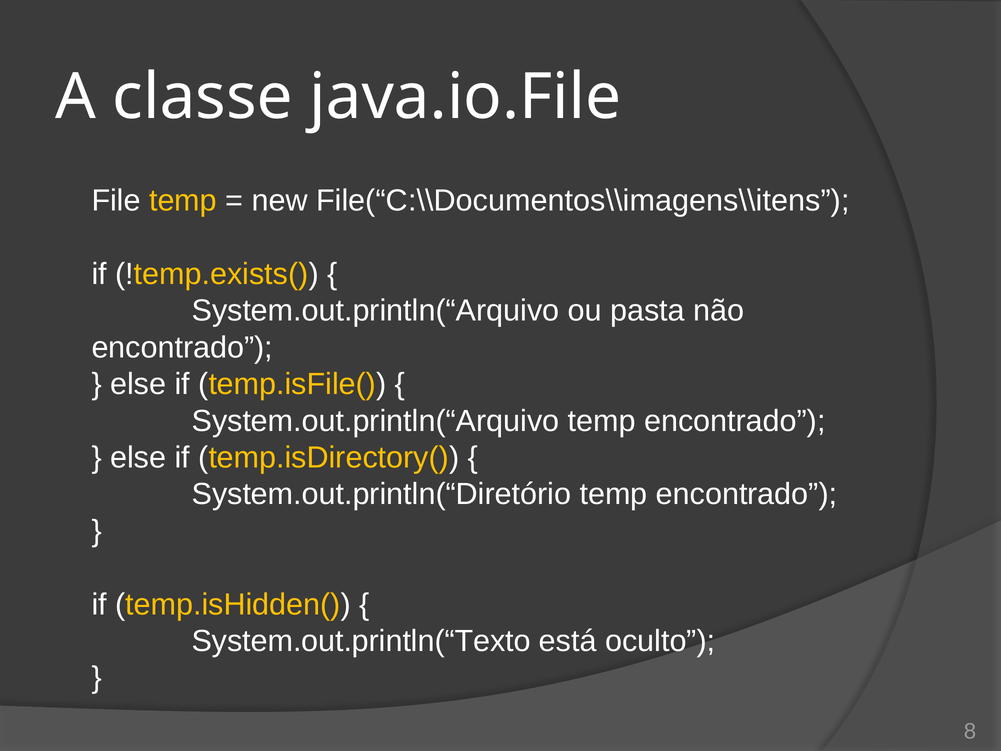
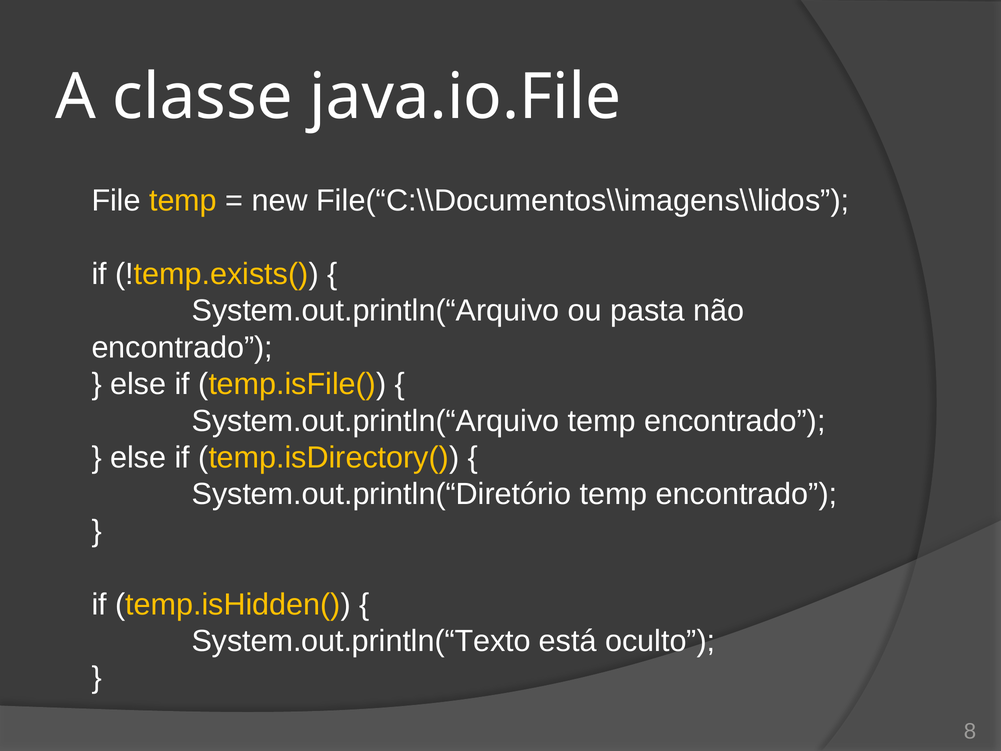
File(“C:\\Documentos\\imagens\\itens: File(“C:\\Documentos\\imagens\\itens -> File(“C:\\Documentos\\imagens\\lidos
